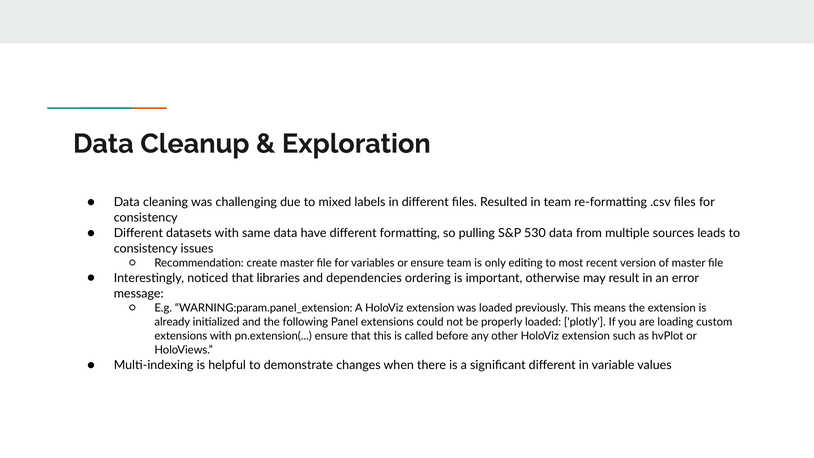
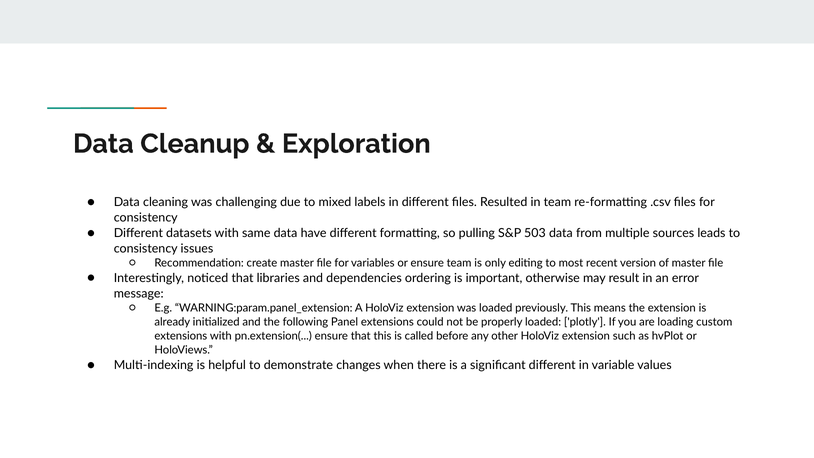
530: 530 -> 503
